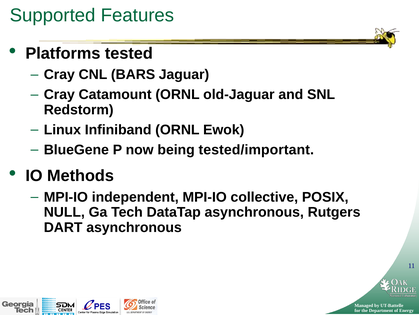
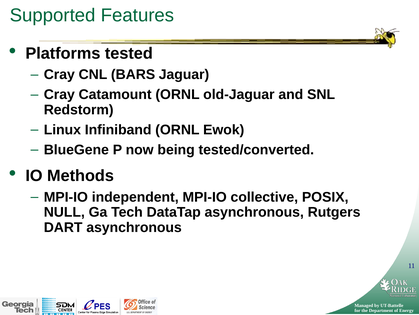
tested/important: tested/important -> tested/converted
